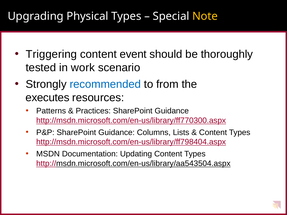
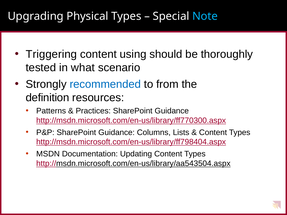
Note colour: yellow -> light blue
event: event -> using
work: work -> what
executes: executes -> definition
